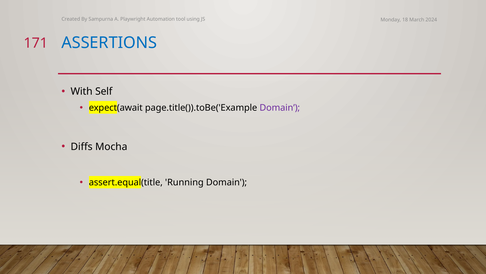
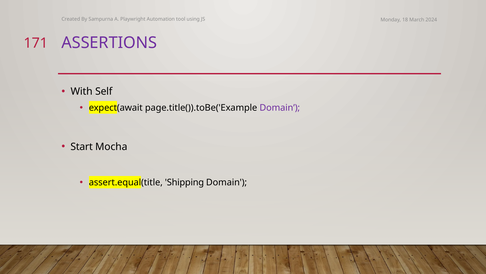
ASSERTIONS colour: blue -> purple
Diffs: Diffs -> Start
Running: Running -> Shipping
